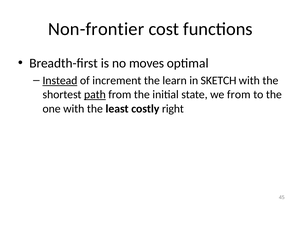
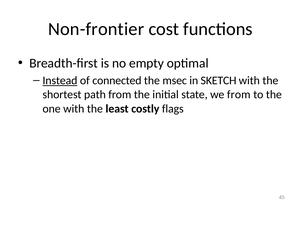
moves: moves -> empty
increment: increment -> connected
learn: learn -> msec
path underline: present -> none
right: right -> flags
